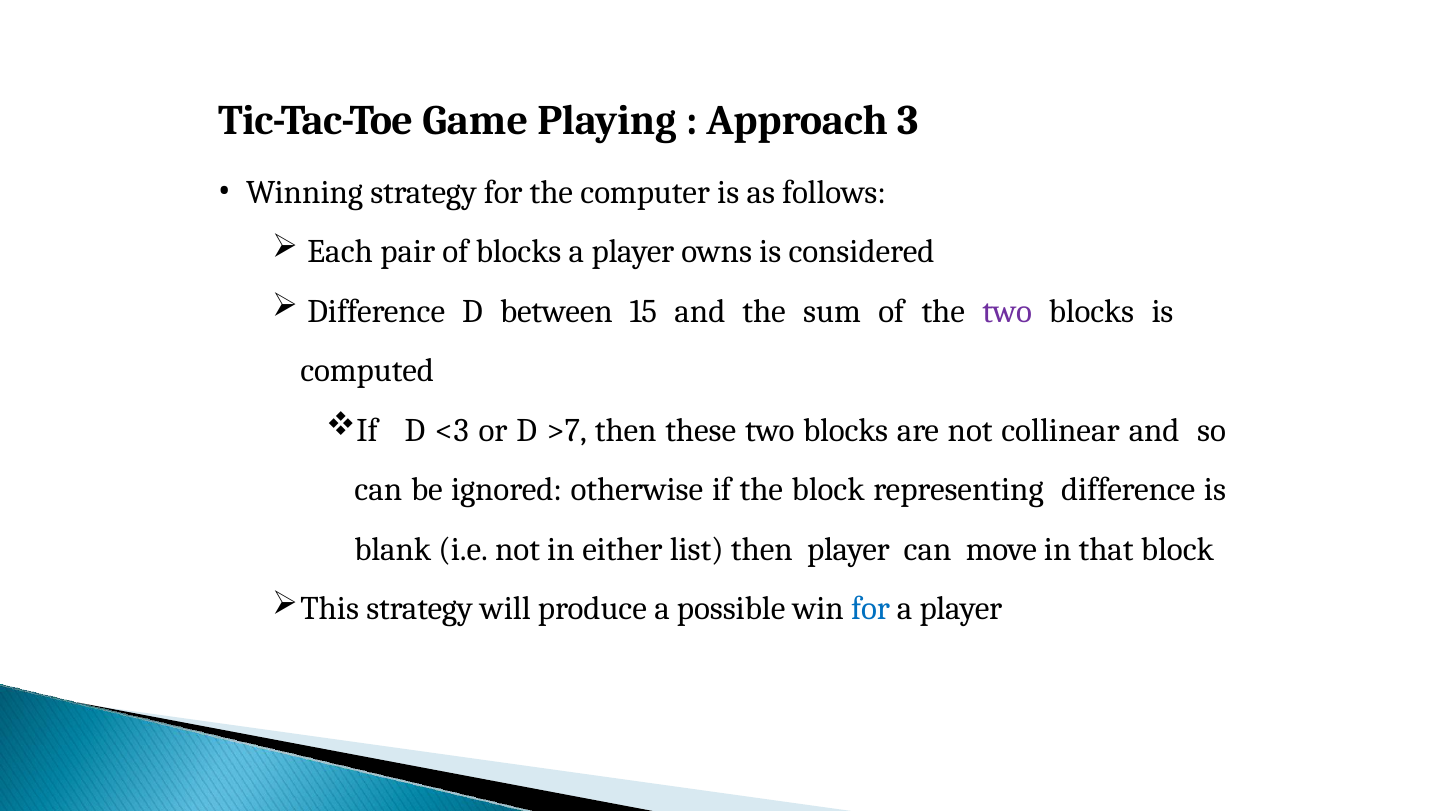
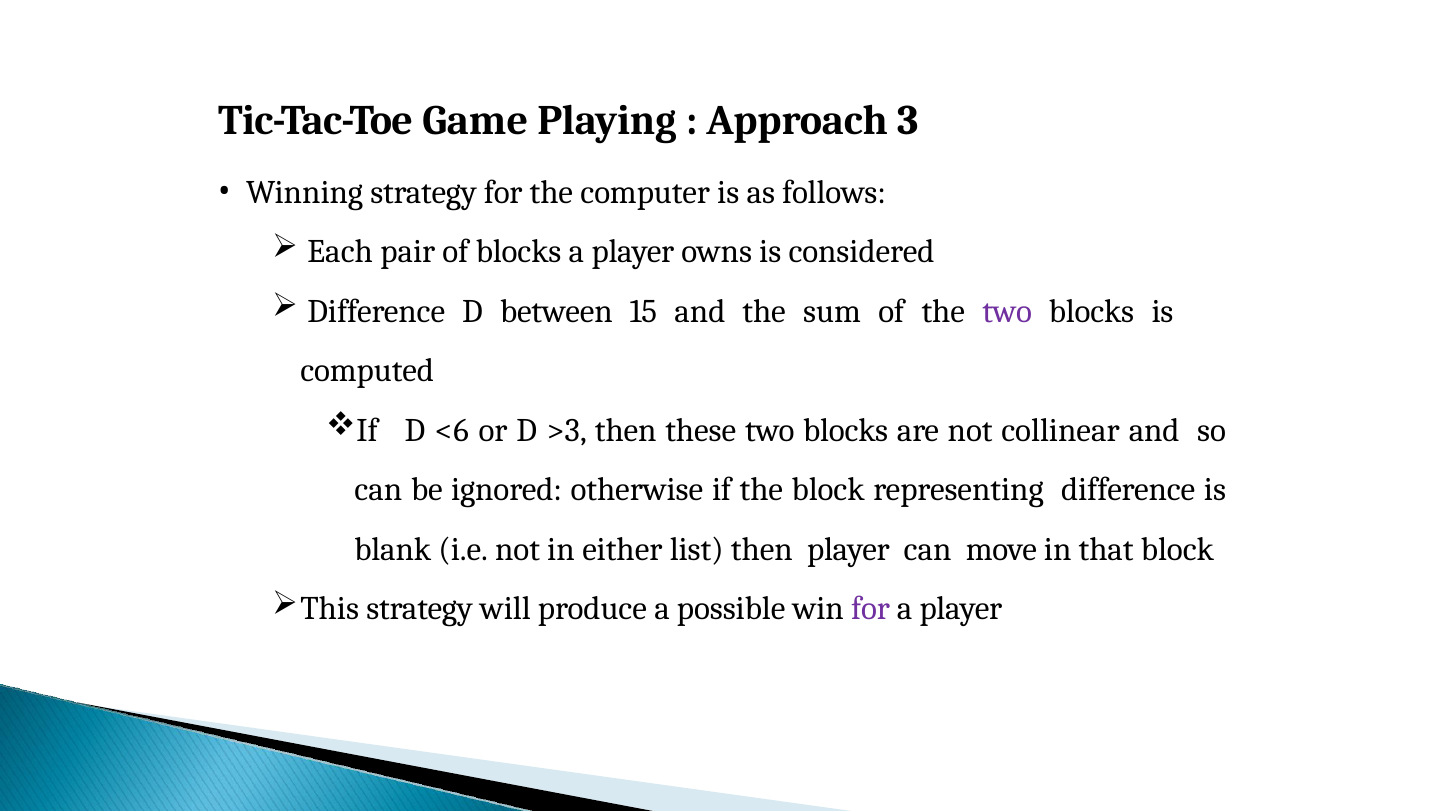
<3: <3 -> <6
>7: >7 -> >3
for at (870, 609) colour: blue -> purple
